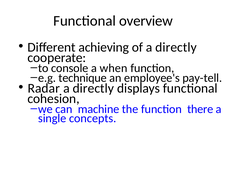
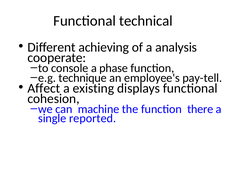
overview: overview -> technical
of a directly: directly -> analysis
when: when -> phase
Radar: Radar -> Affect
directly at (93, 88): directly -> existing
concepts: concepts -> reported
